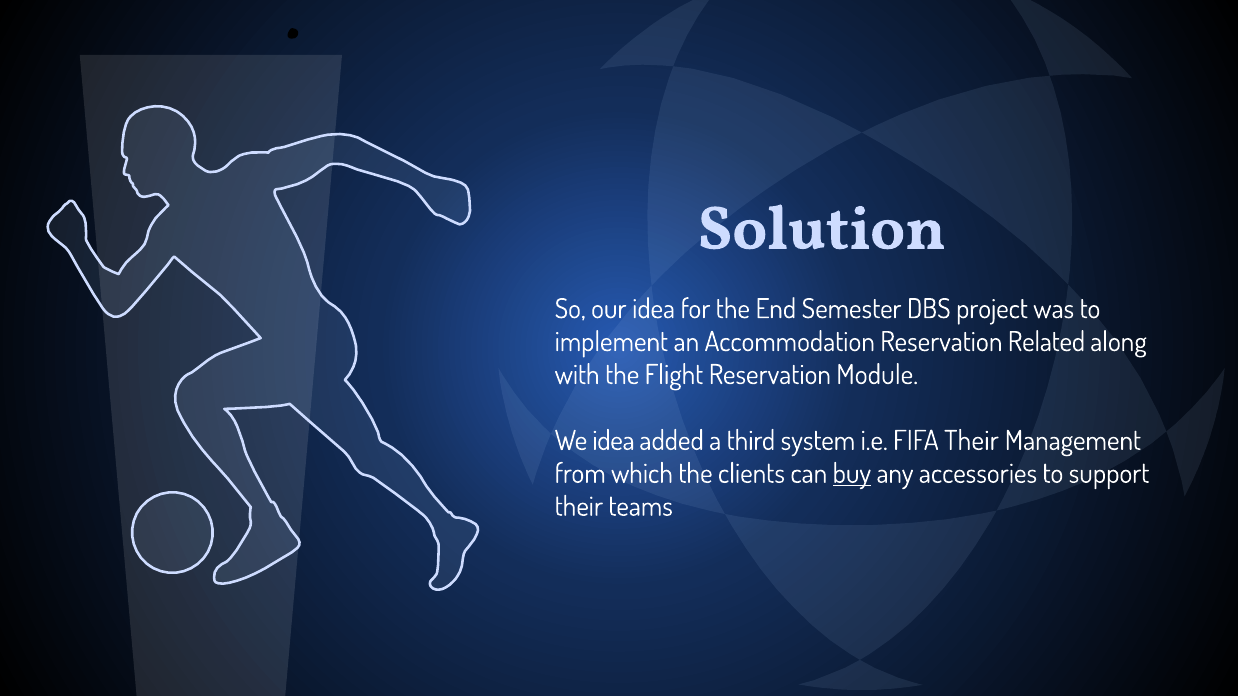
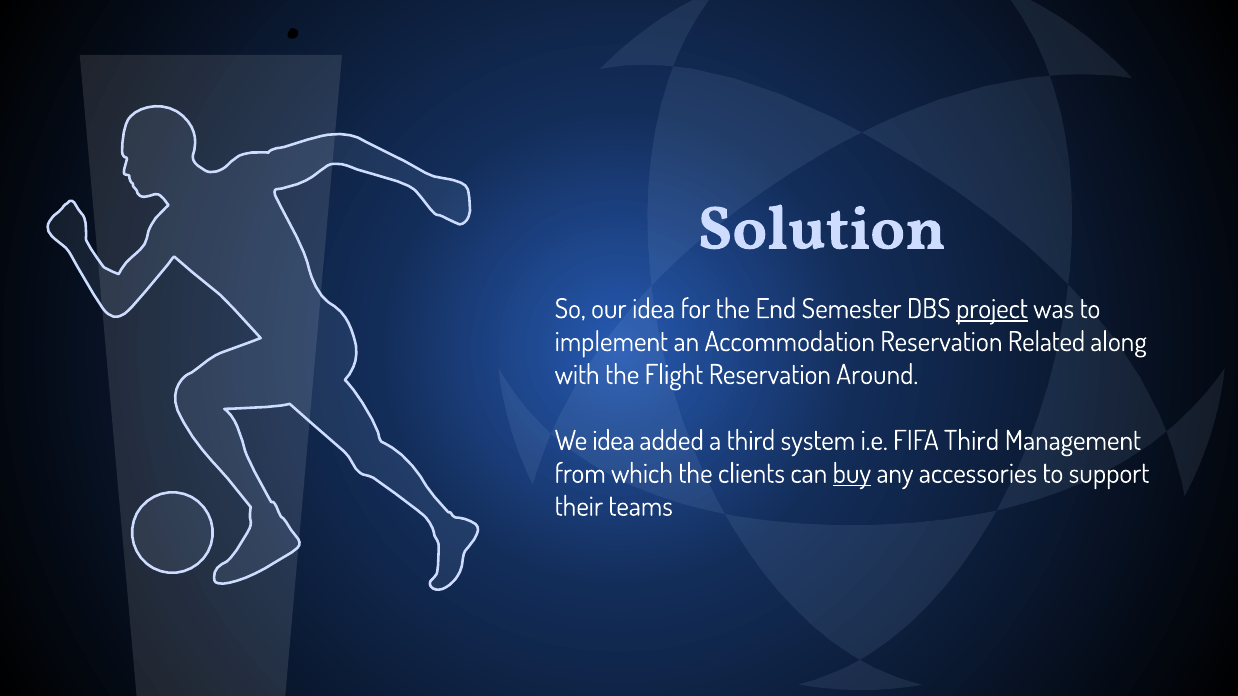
project underline: none -> present
Module: Module -> Around
FIFA Their: Their -> Third
